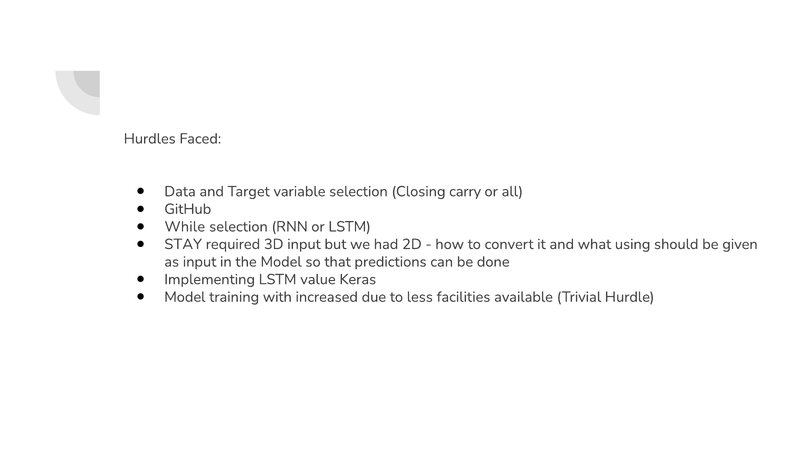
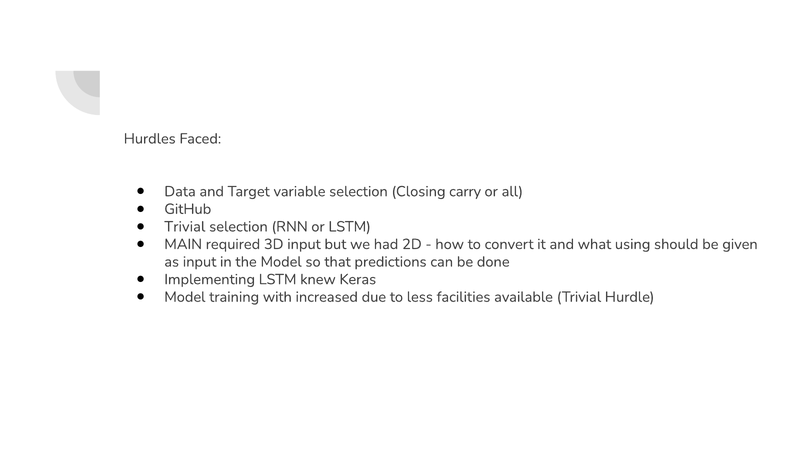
While at (185, 227): While -> Trivial
STAY: STAY -> MAIN
value: value -> knew
